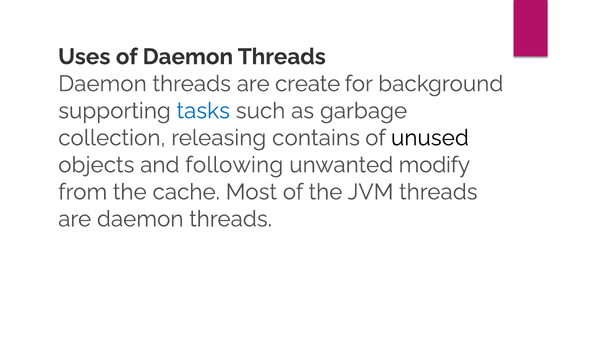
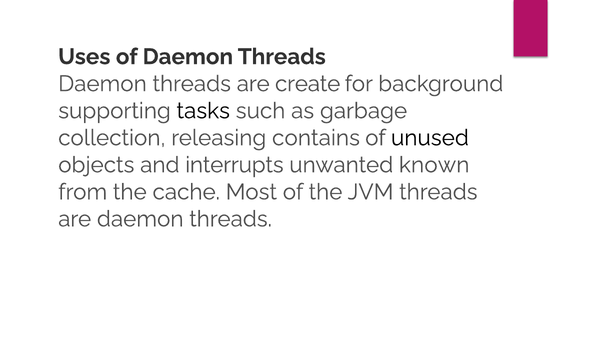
tasks colour: blue -> black
following: following -> interrupts
modify: modify -> known
